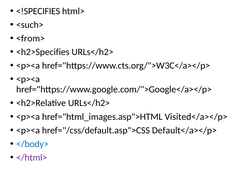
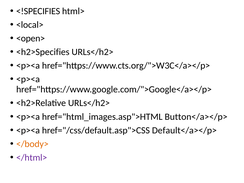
<such>: <such> -> <local>
<from>: <from> -> <open>
Visited</a></p>: Visited</a></p> -> Button</a></p>
</body> colour: blue -> orange
